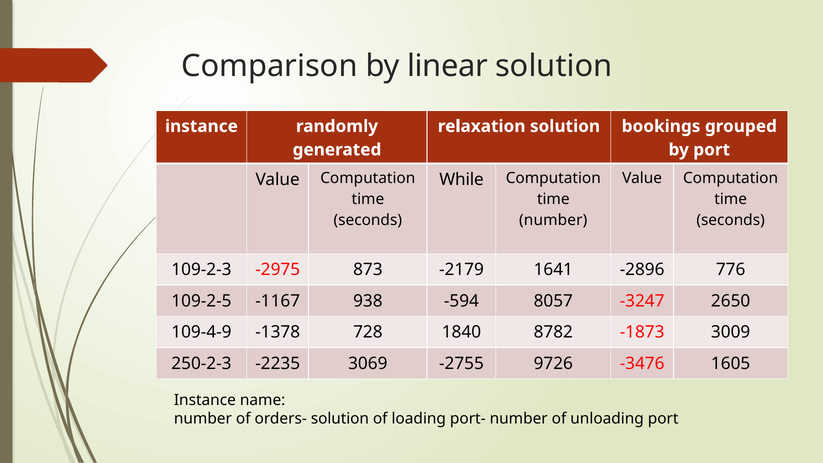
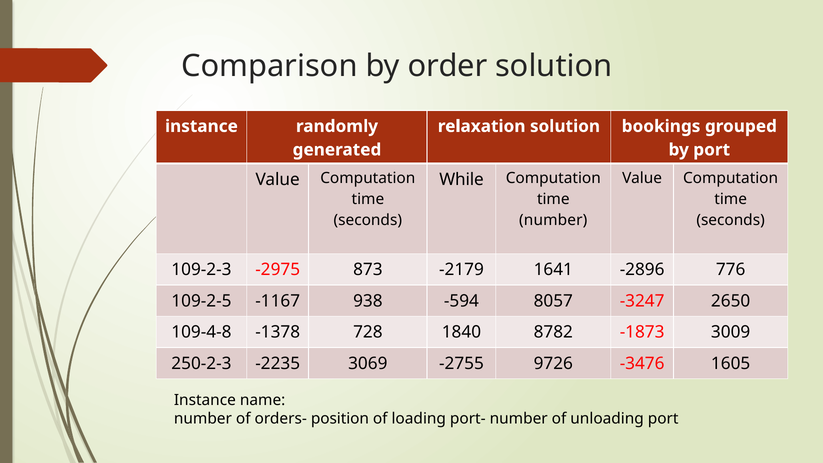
linear: linear -> order
109-4-9: 109-4-9 -> 109-4-8
orders- solution: solution -> position
